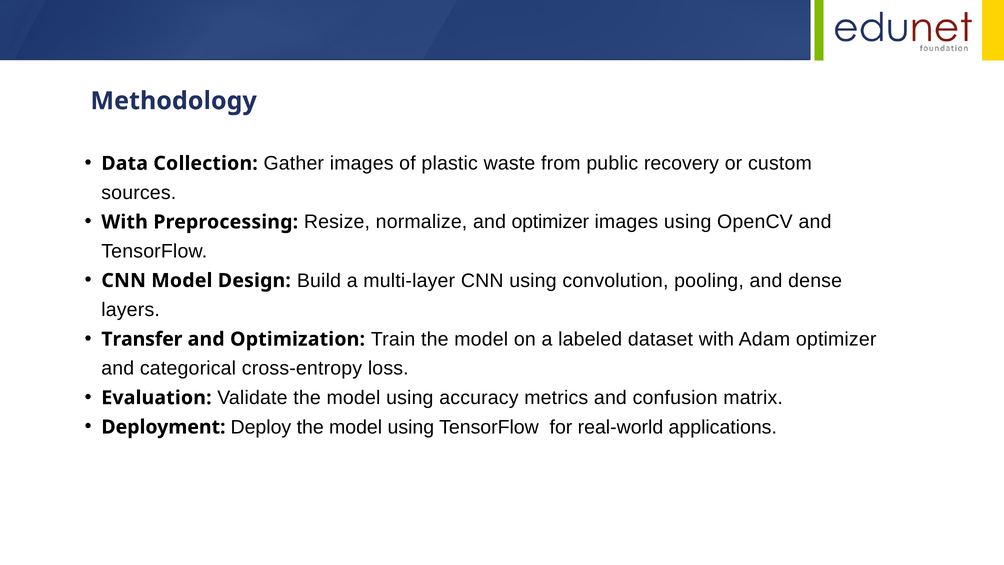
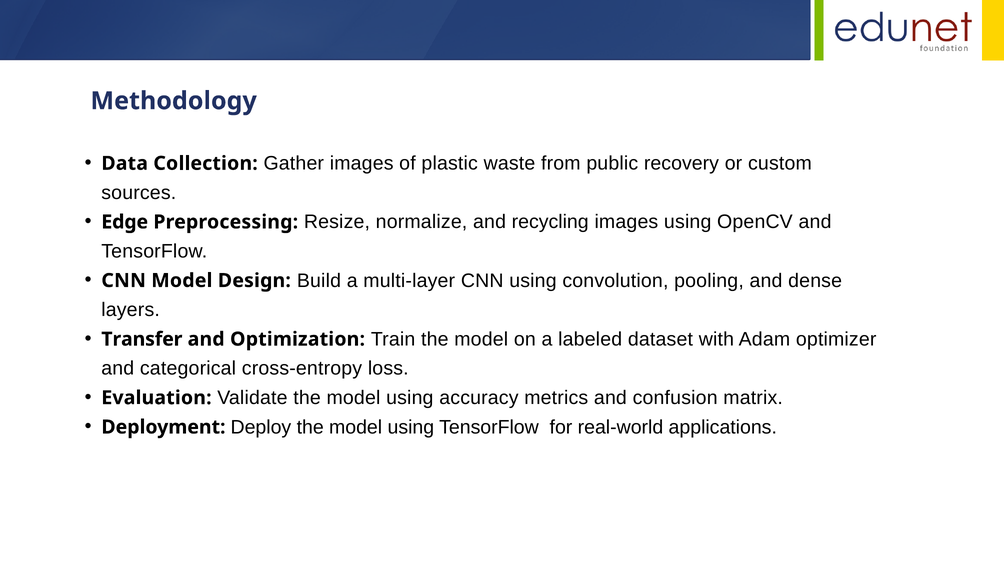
With at (125, 222): With -> Edge
and optimizer: optimizer -> recycling
